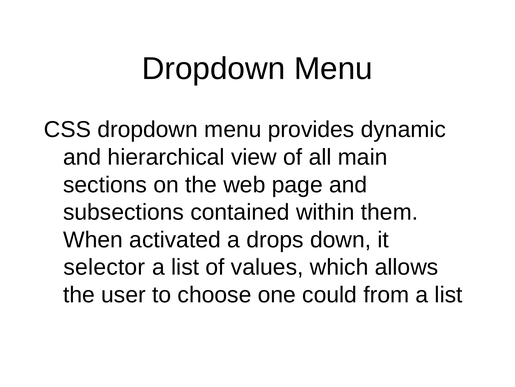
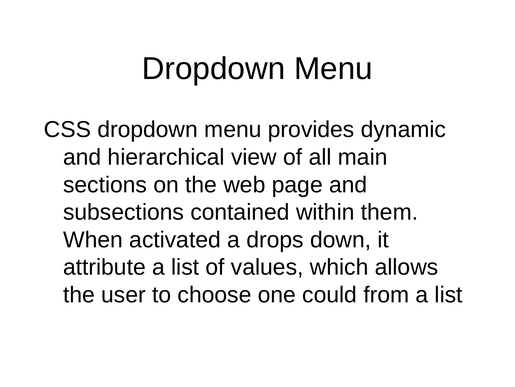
selector: selector -> attribute
